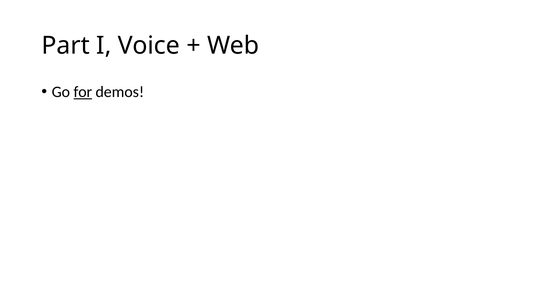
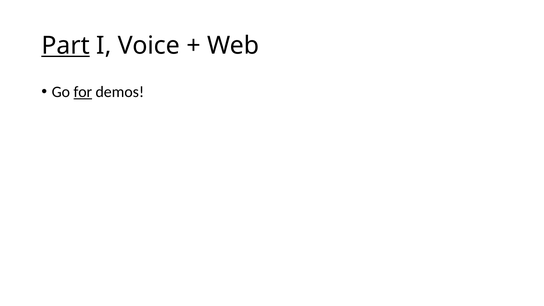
Part underline: none -> present
